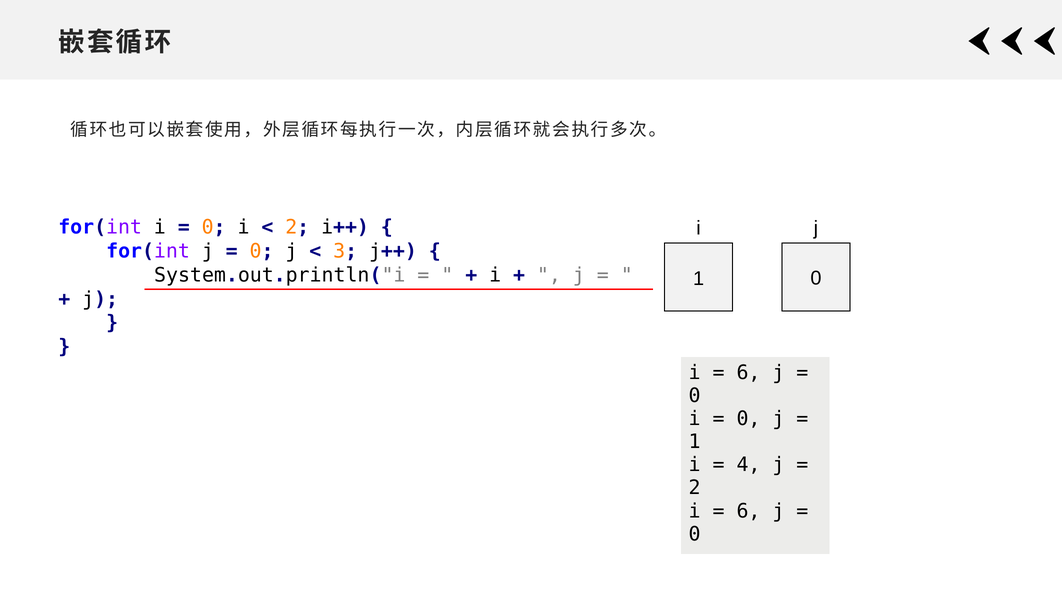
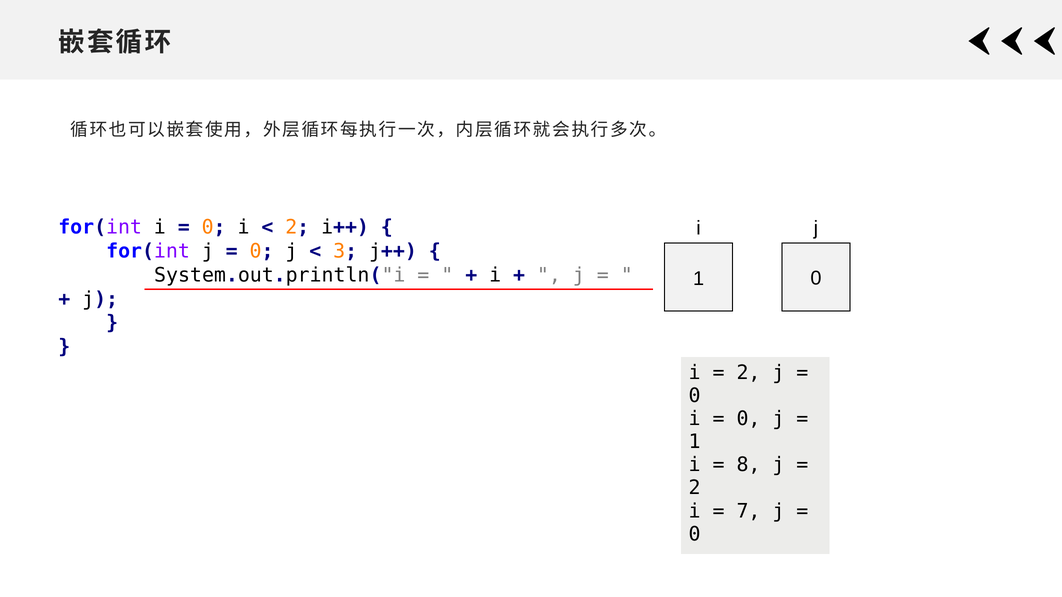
6 at (748, 373): 6 -> 2
4: 4 -> 8
6 at (748, 511): 6 -> 7
